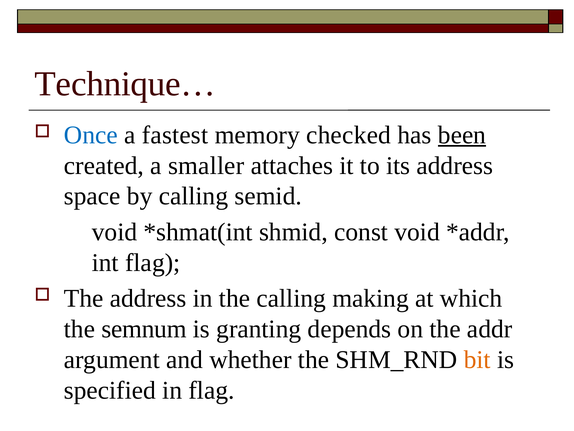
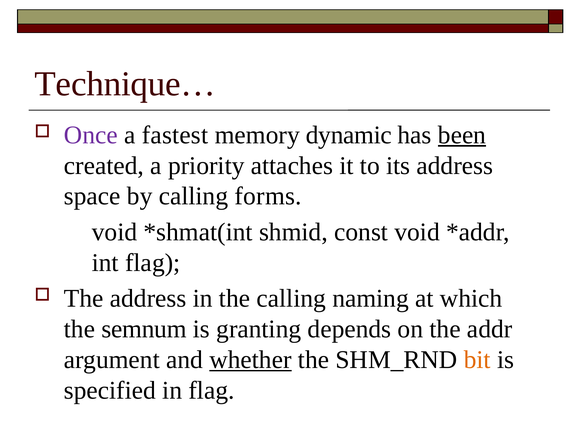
Once colour: blue -> purple
checked: checked -> dynamic
smaller: smaller -> priority
semid: semid -> forms
making: making -> naming
whether underline: none -> present
